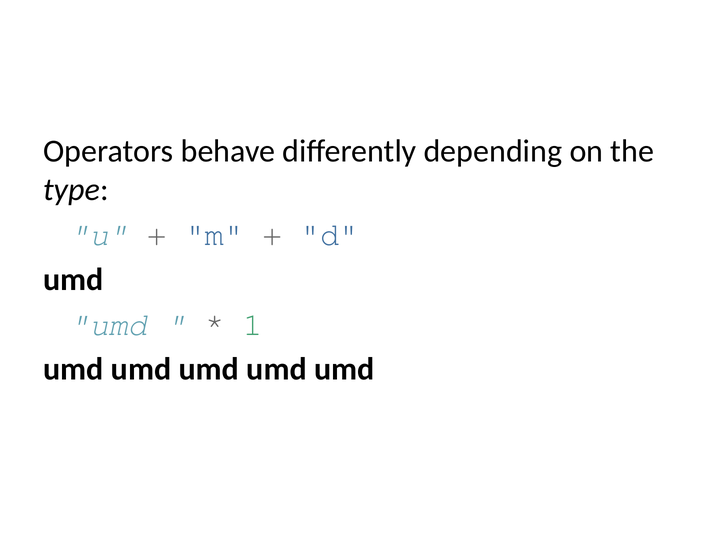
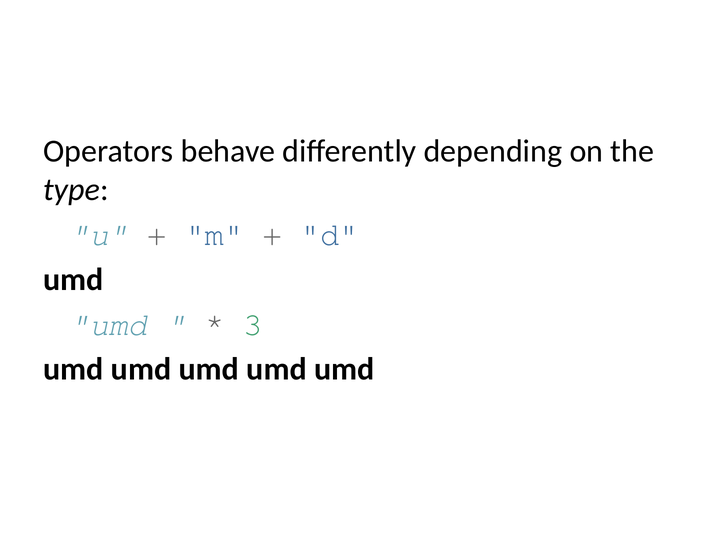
1: 1 -> 3
